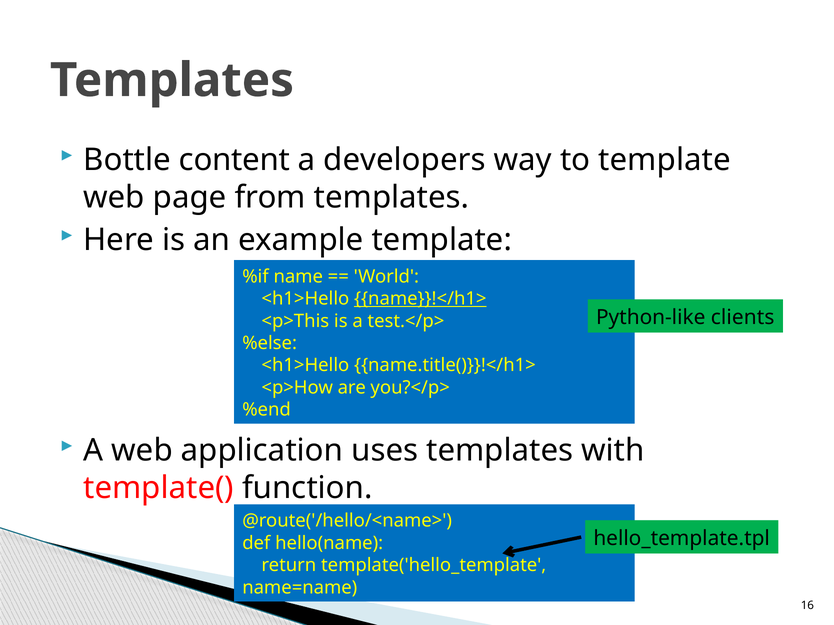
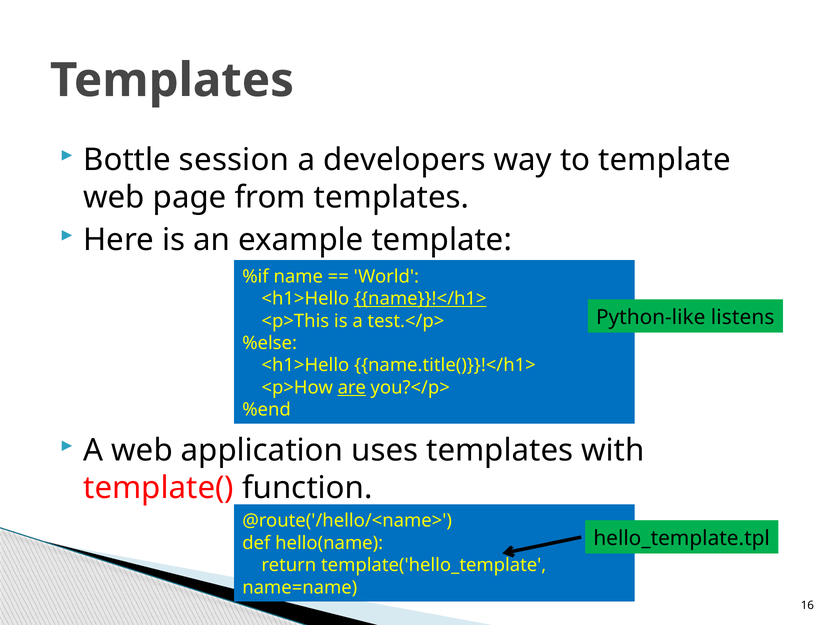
content: content -> session
clients: clients -> listens
are underline: none -> present
